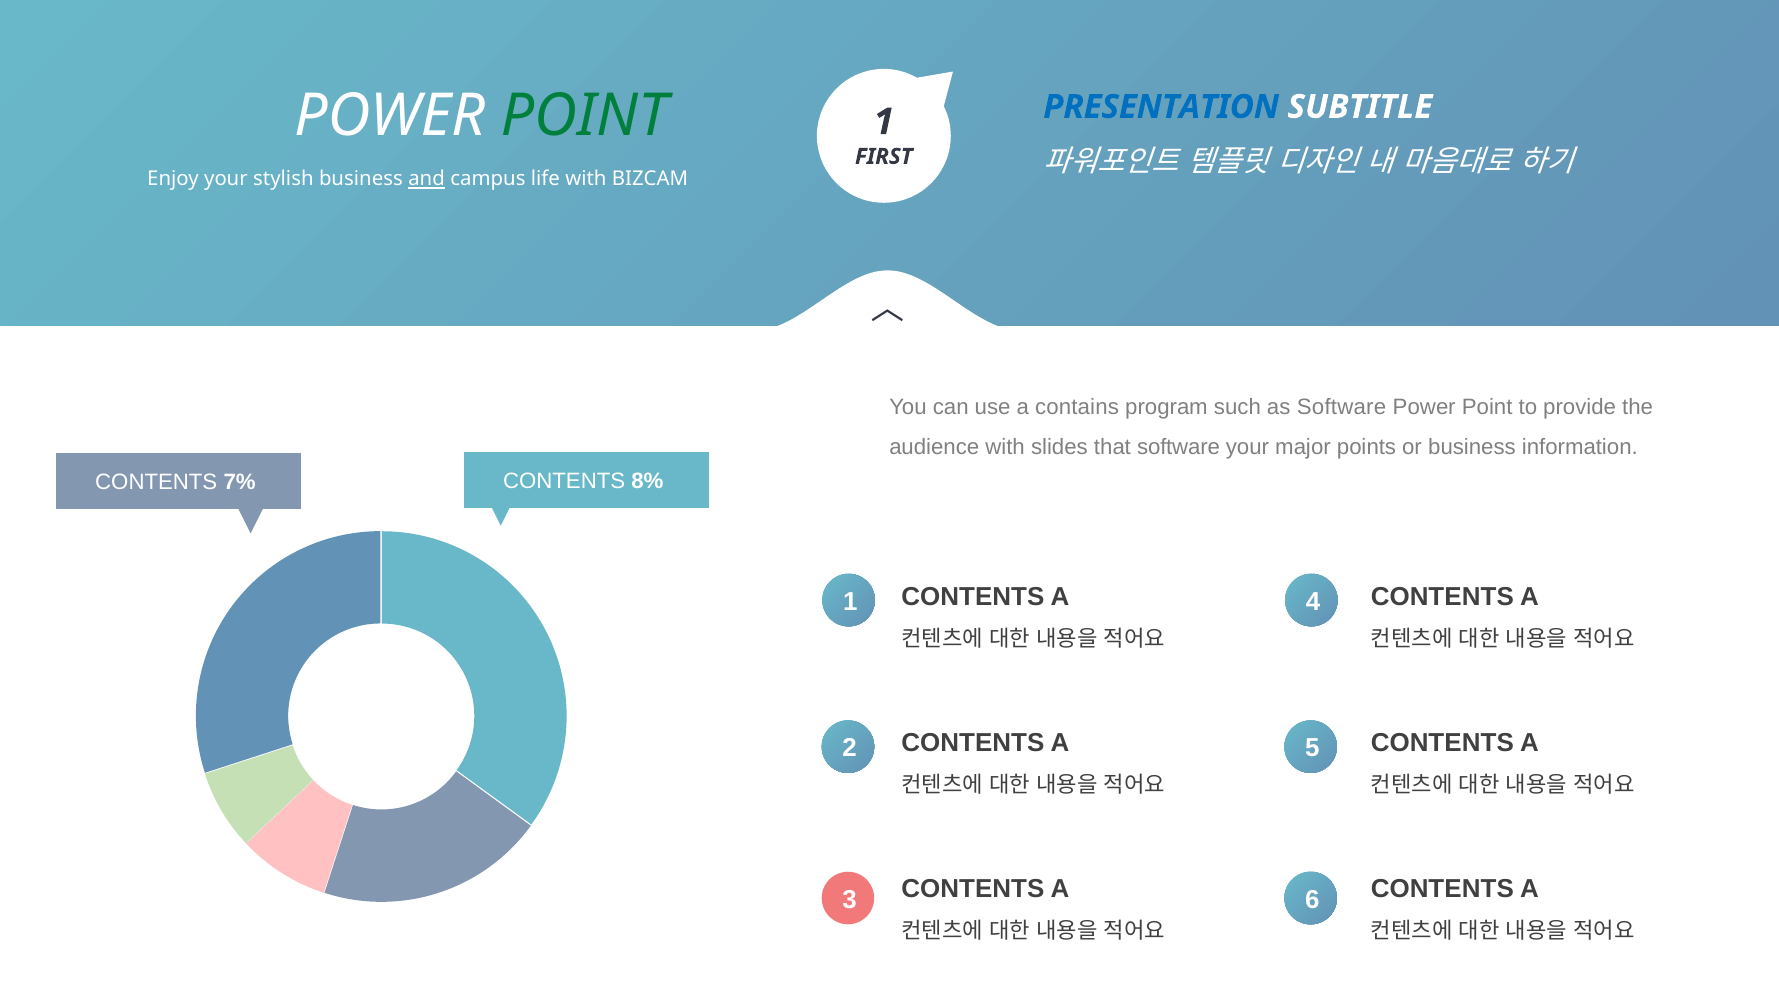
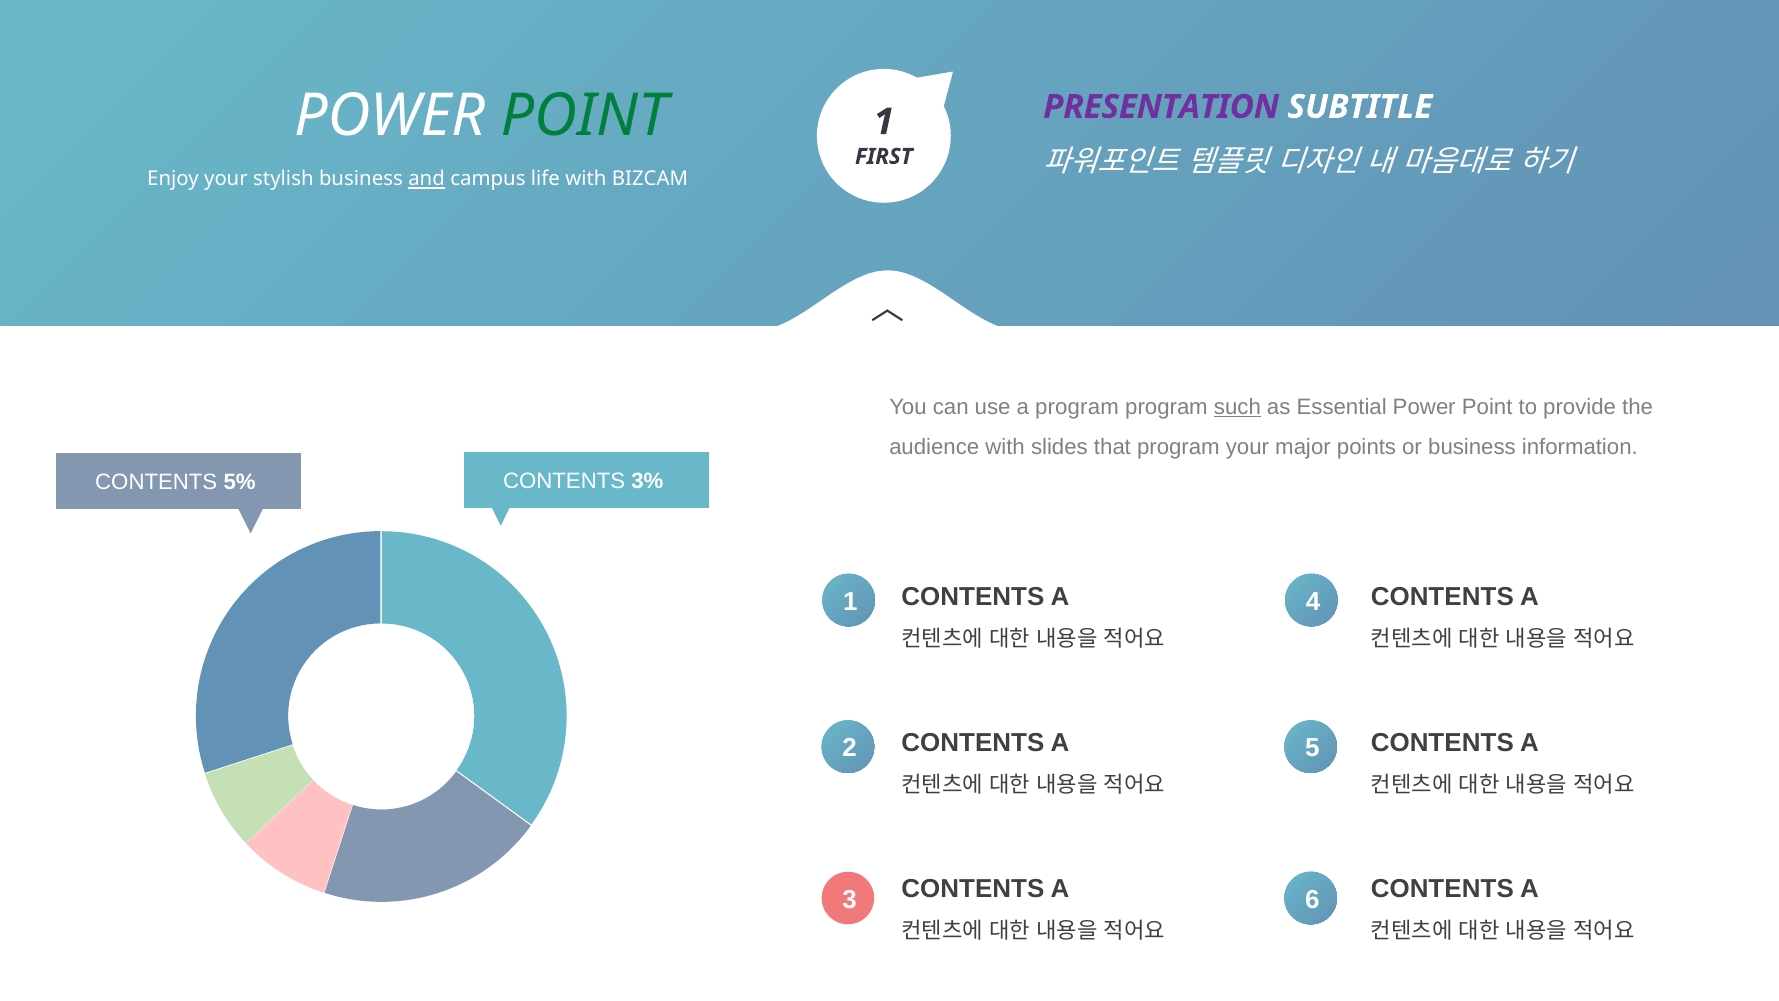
PRESENTATION colour: blue -> purple
a contains: contains -> program
such underline: none -> present
as Software: Software -> Essential
that software: software -> program
7%: 7% -> 5%
8%: 8% -> 3%
